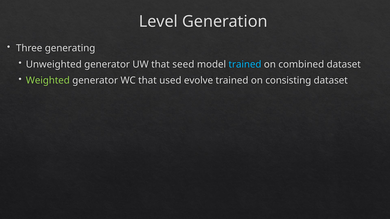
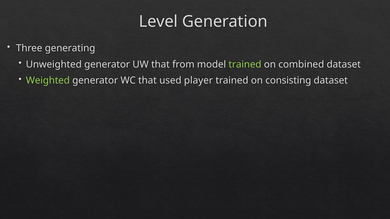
seed: seed -> from
trained at (245, 64) colour: light blue -> light green
evolve: evolve -> player
